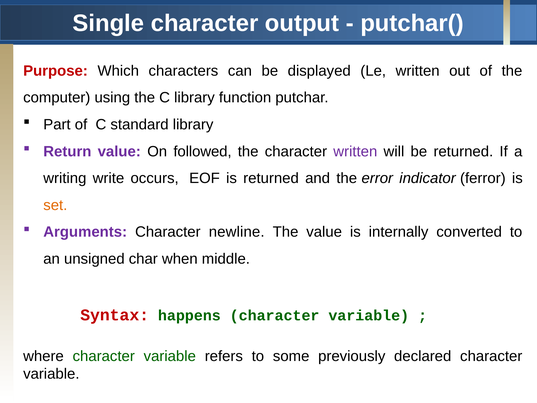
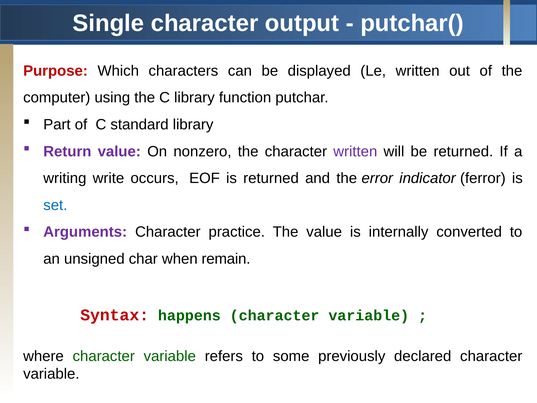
followed: followed -> nonzero
set colour: orange -> blue
newline: newline -> practice
middle: middle -> remain
